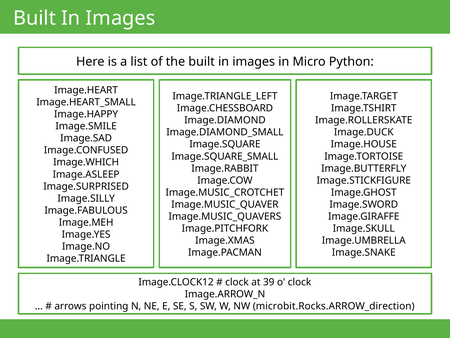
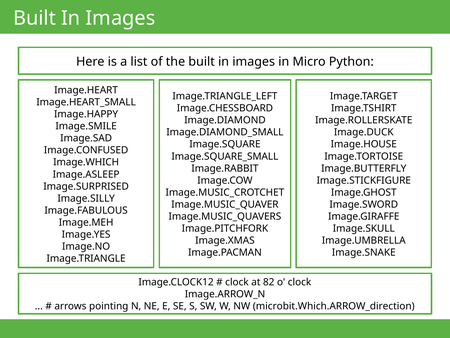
39: 39 -> 82
microbit.Rocks.ARROW_direction: microbit.Rocks.ARROW_direction -> microbit.Which.ARROW_direction
